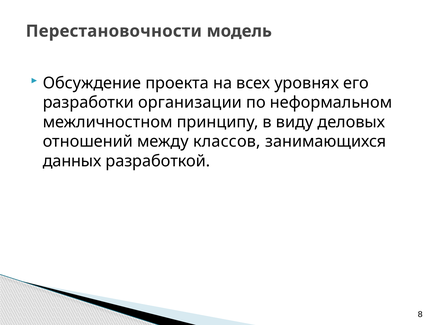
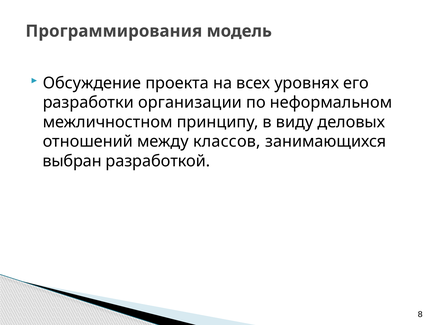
Перестановочности: Перестановочности -> Программирования
данных: данных -> выбран
